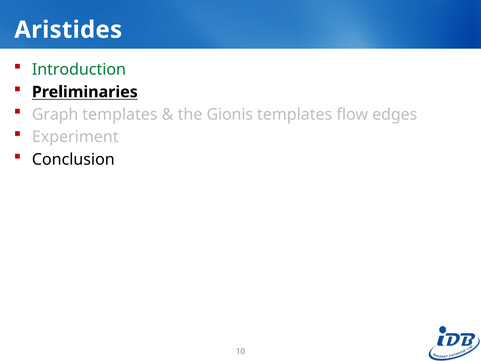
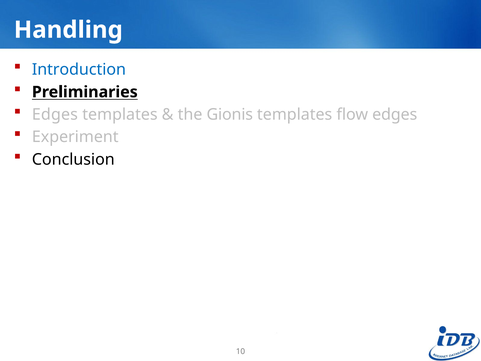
Aristides: Aristides -> Handling
Introduction colour: green -> blue
Graph at (55, 114): Graph -> Edges
